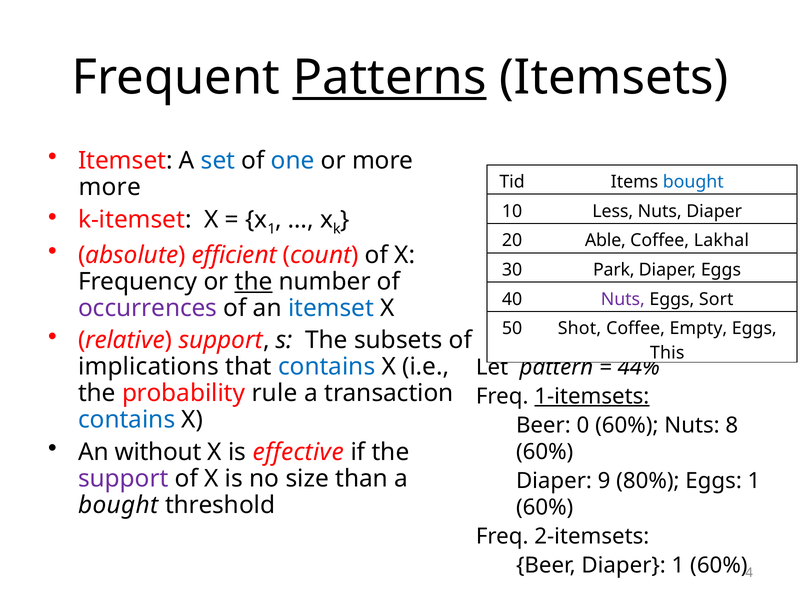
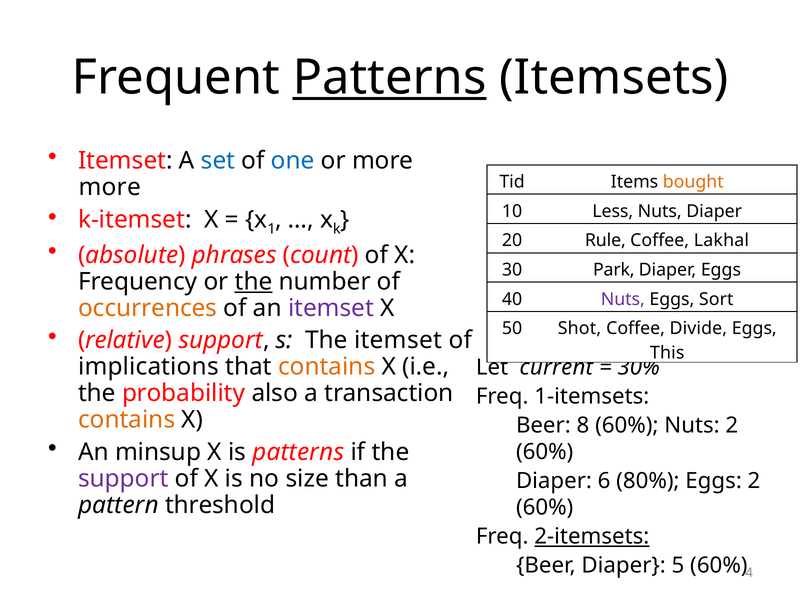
bought at (693, 182) colour: blue -> orange
Able: Able -> Rule
efficient: efficient -> phrases
occurrences colour: purple -> orange
itemset at (331, 308) colour: blue -> purple
Empty: Empty -> Divide
The subsets: subsets -> itemset
contains at (327, 367) colour: blue -> orange
pattern: pattern -> current
44%: 44% -> 30%
rule: rule -> also
1-itemsets underline: present -> none
contains at (127, 420) colour: blue -> orange
0: 0 -> 8
Nuts 8: 8 -> 2
without: without -> minsup
is effective: effective -> patterns
9: 9 -> 6
Eggs 1: 1 -> 2
bought at (118, 505): bought -> pattern
2-itemsets underline: none -> present
Diaper 1: 1 -> 5
